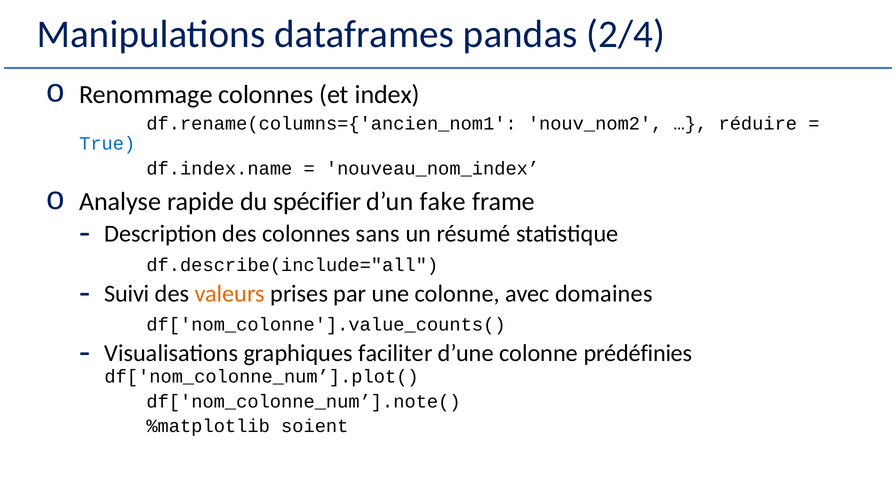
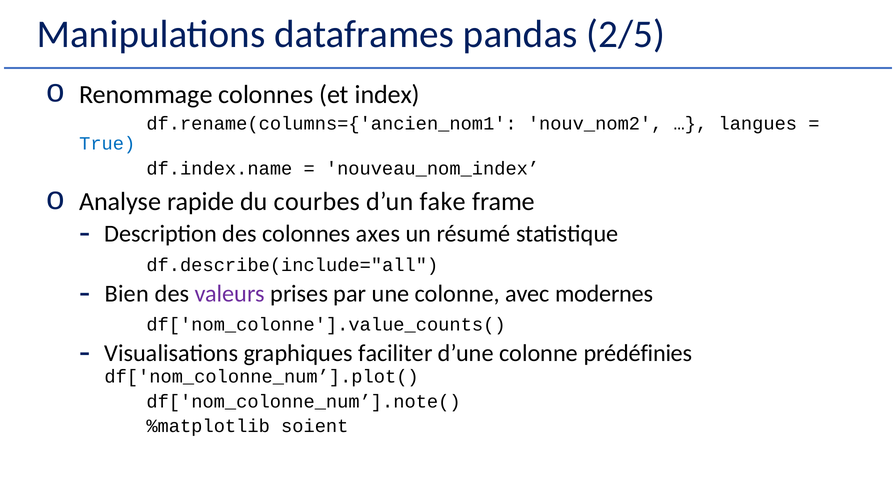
2/4: 2/4 -> 2/5
réduire: réduire -> langues
spécifier: spécifier -> courbes
sans: sans -> axes
Suivi: Suivi -> Bien
valeurs colour: orange -> purple
domaines: domaines -> modernes
